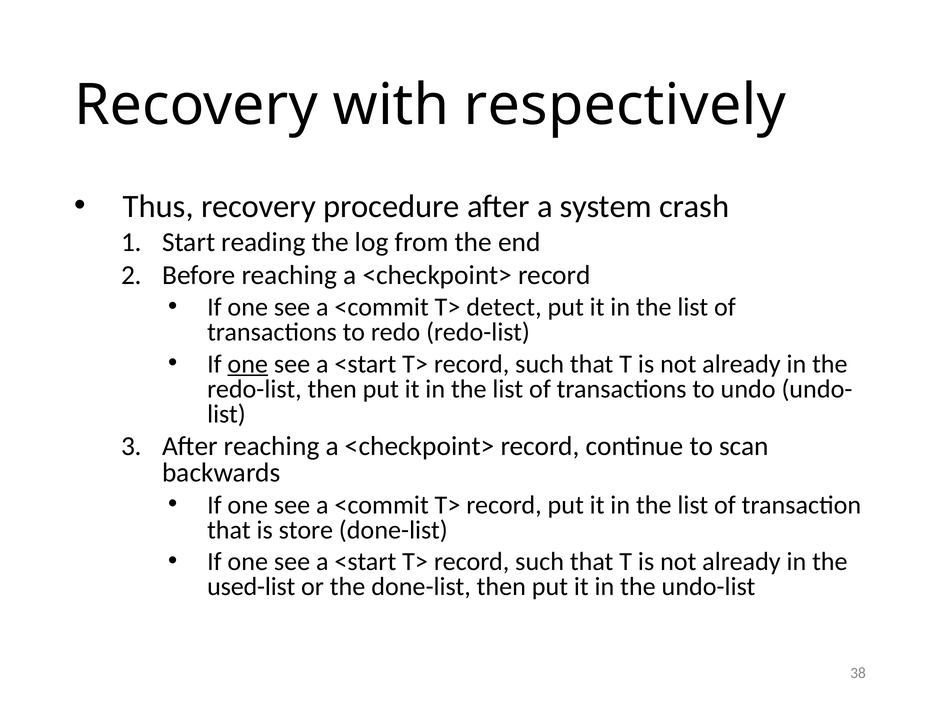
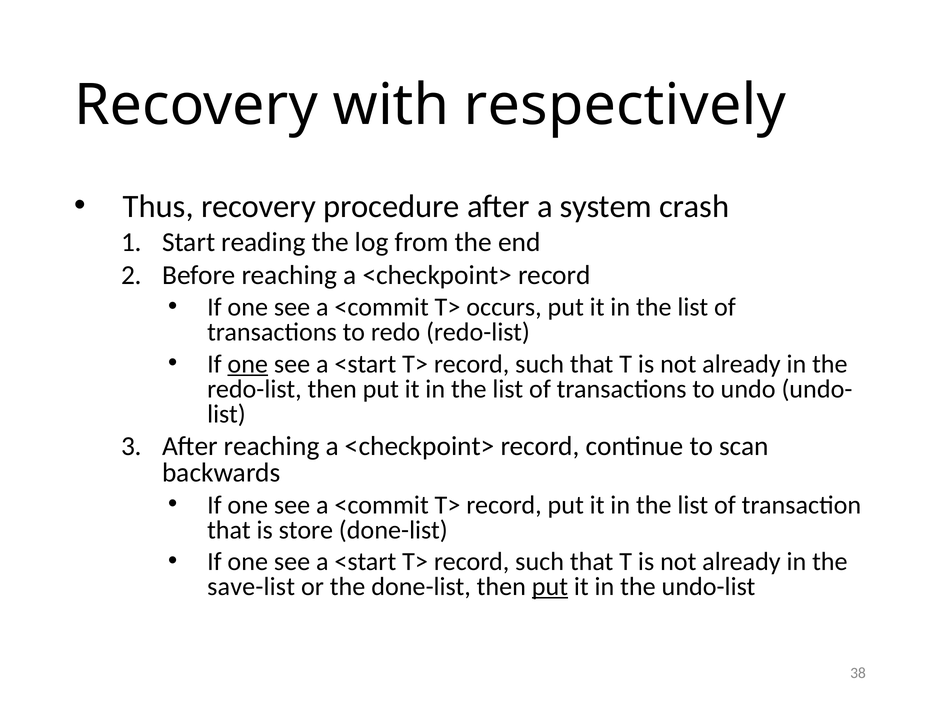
detect: detect -> occurs
used-list: used-list -> save-list
put at (550, 587) underline: none -> present
